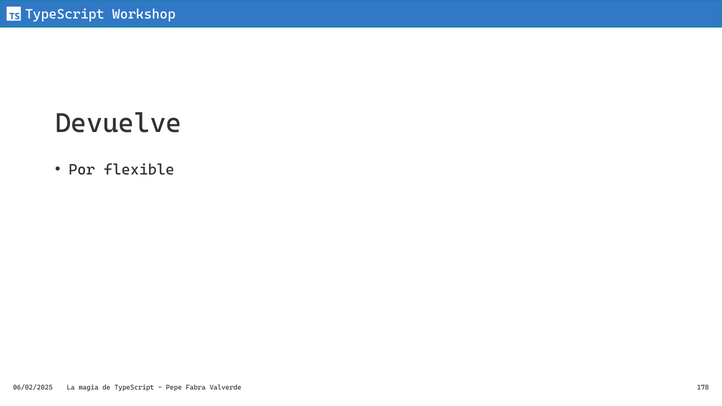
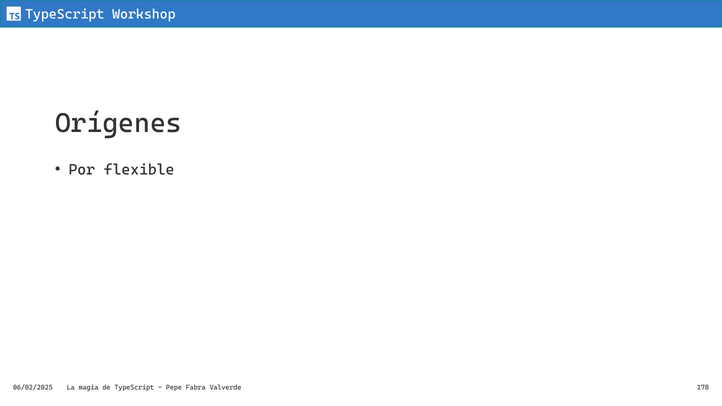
Devuelve: Devuelve -> Orígenes
